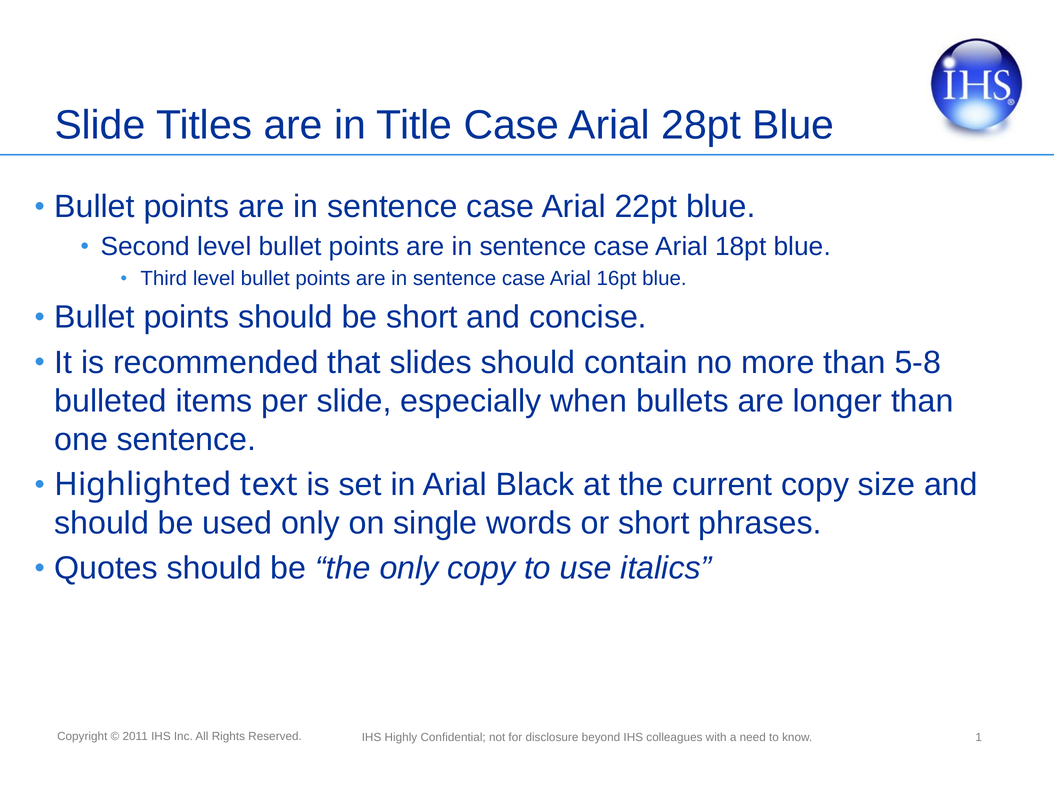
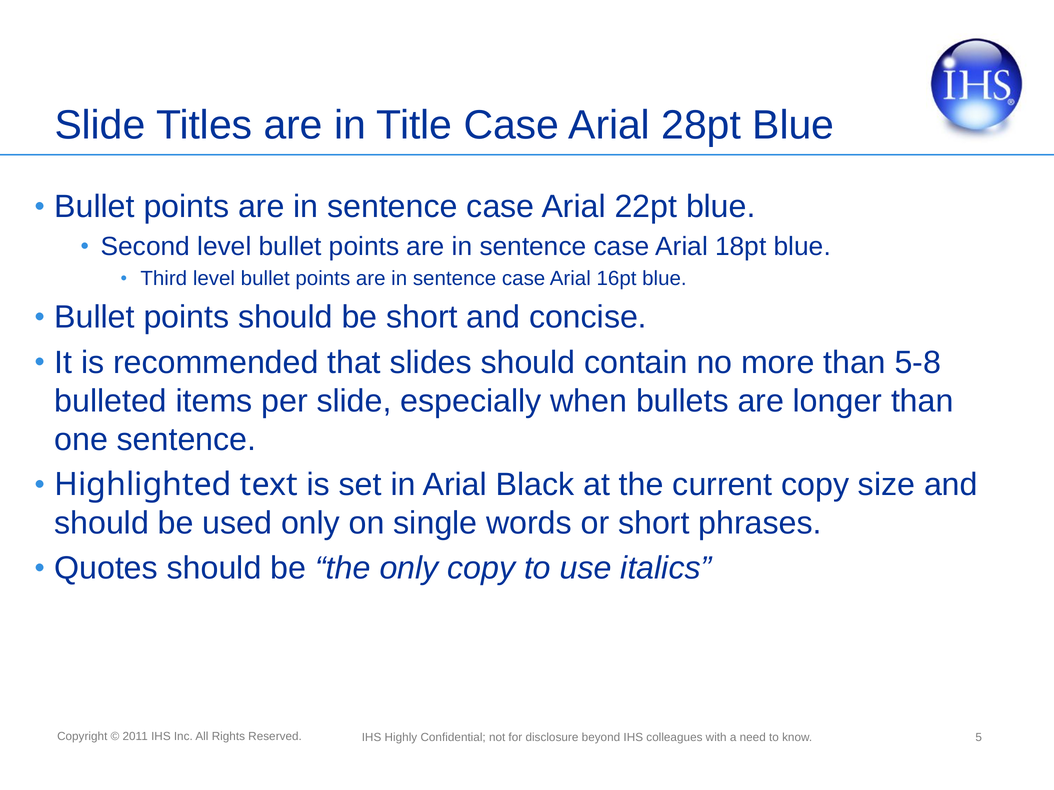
1: 1 -> 5
